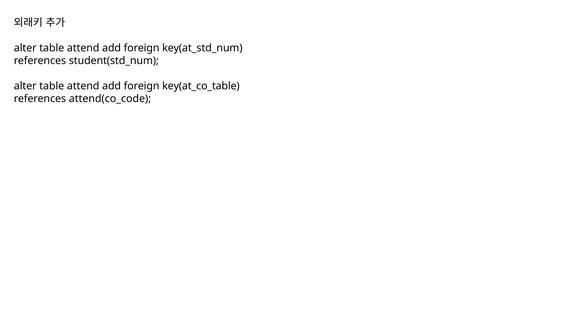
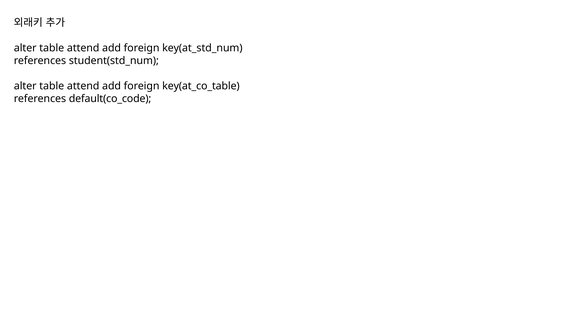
attend(co_code: attend(co_code -> default(co_code
